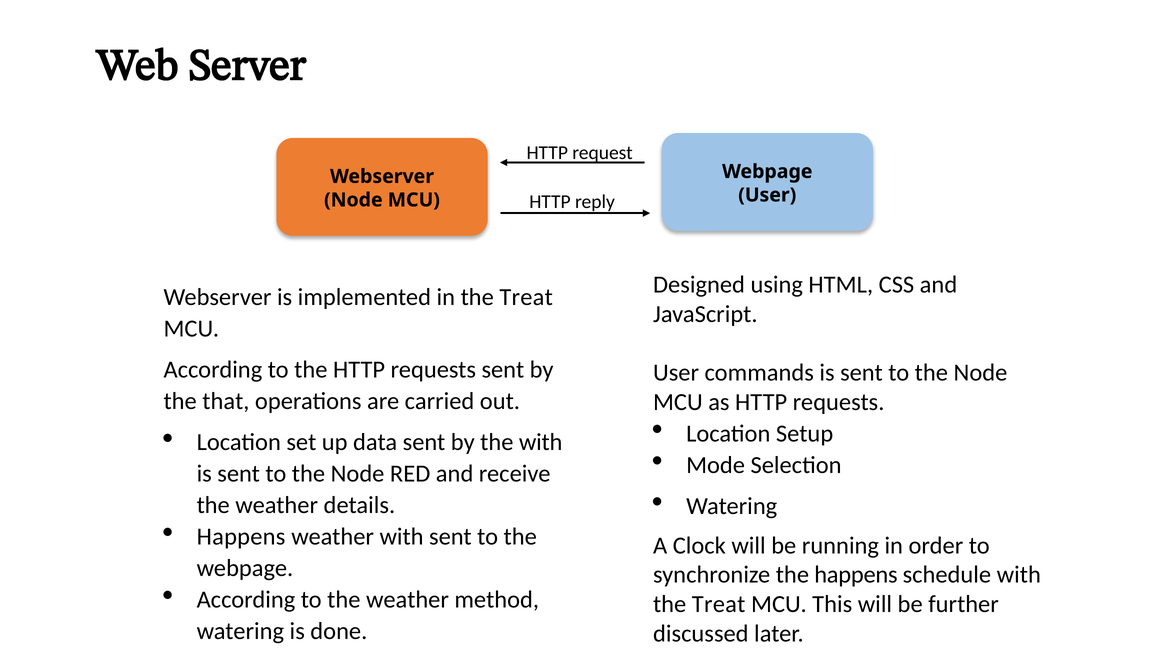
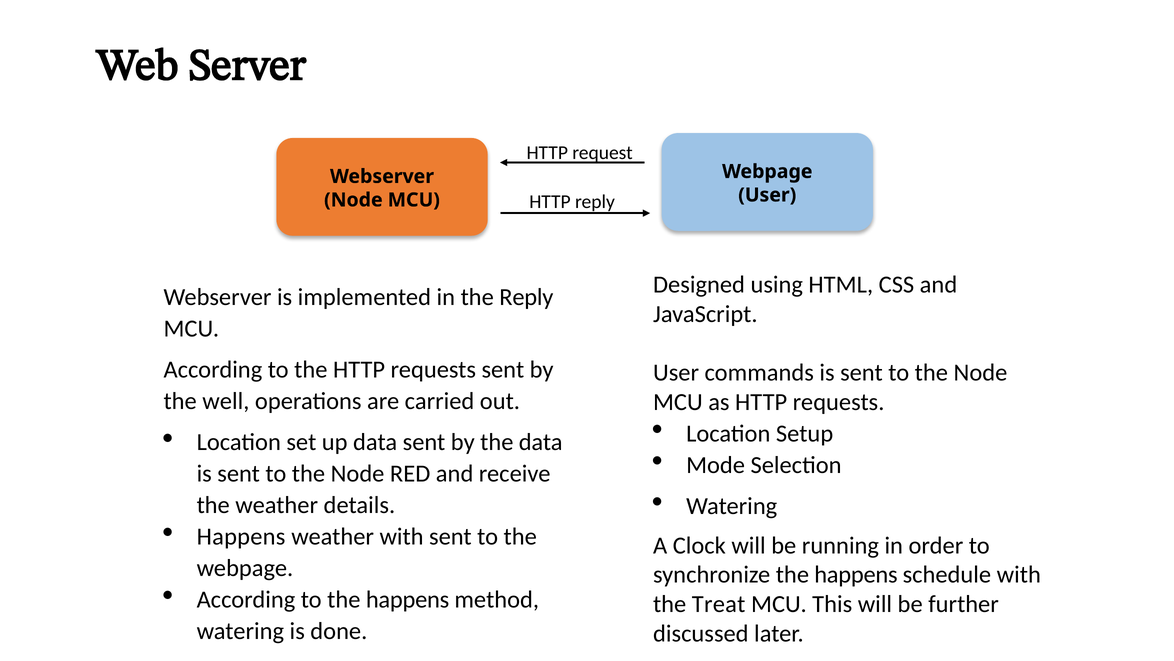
in the Treat: Treat -> Reply
that: that -> well
the with: with -> data
to the weather: weather -> happens
